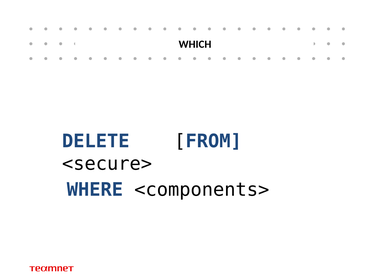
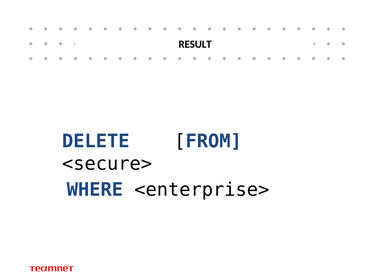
WHICH: WHICH -> RESULT
<components>: <components> -> <enterprise>
